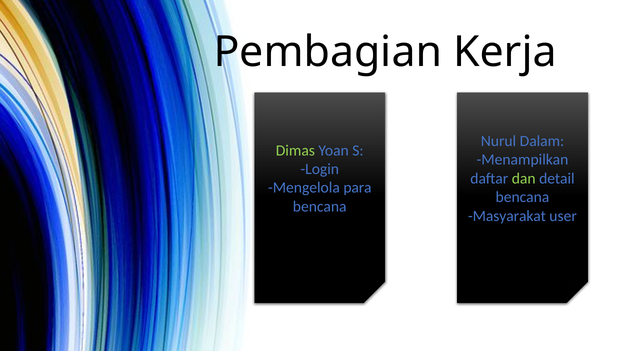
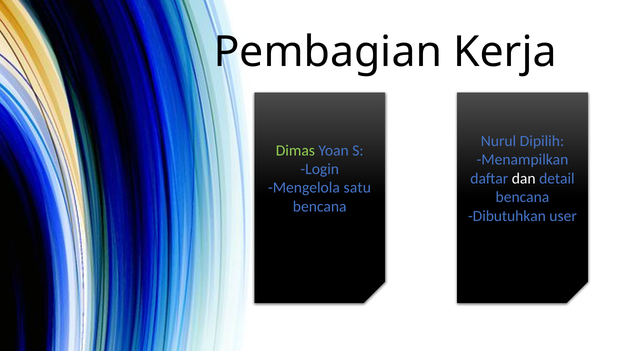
Dalam: Dalam -> Dipilih
dan colour: light green -> white
para: para -> satu
Masyarakat: Masyarakat -> Dibutuhkan
